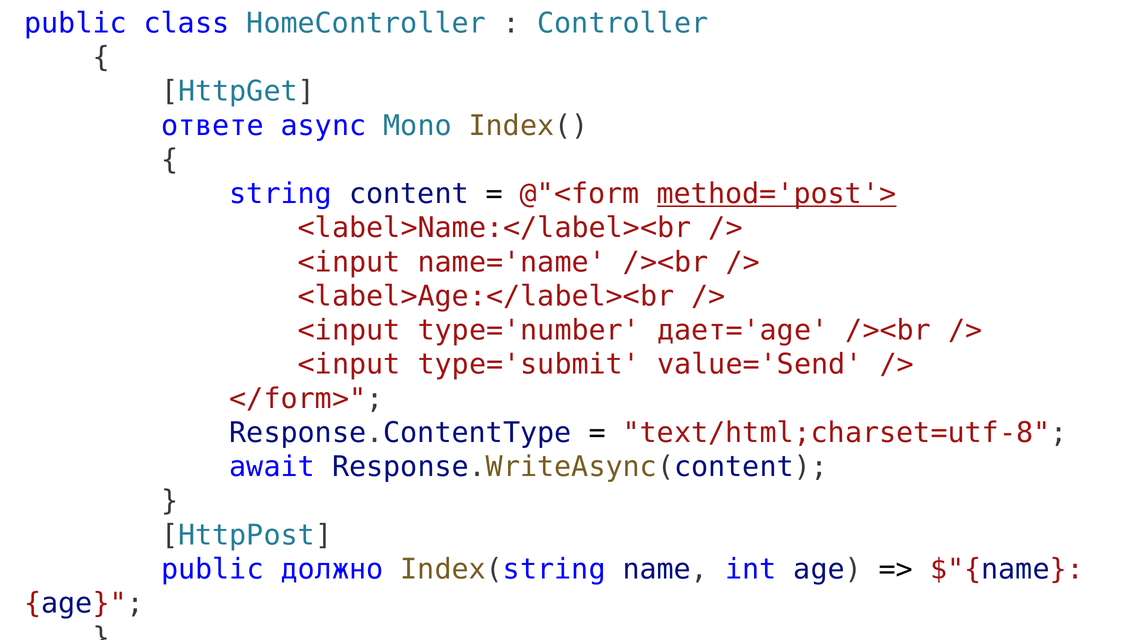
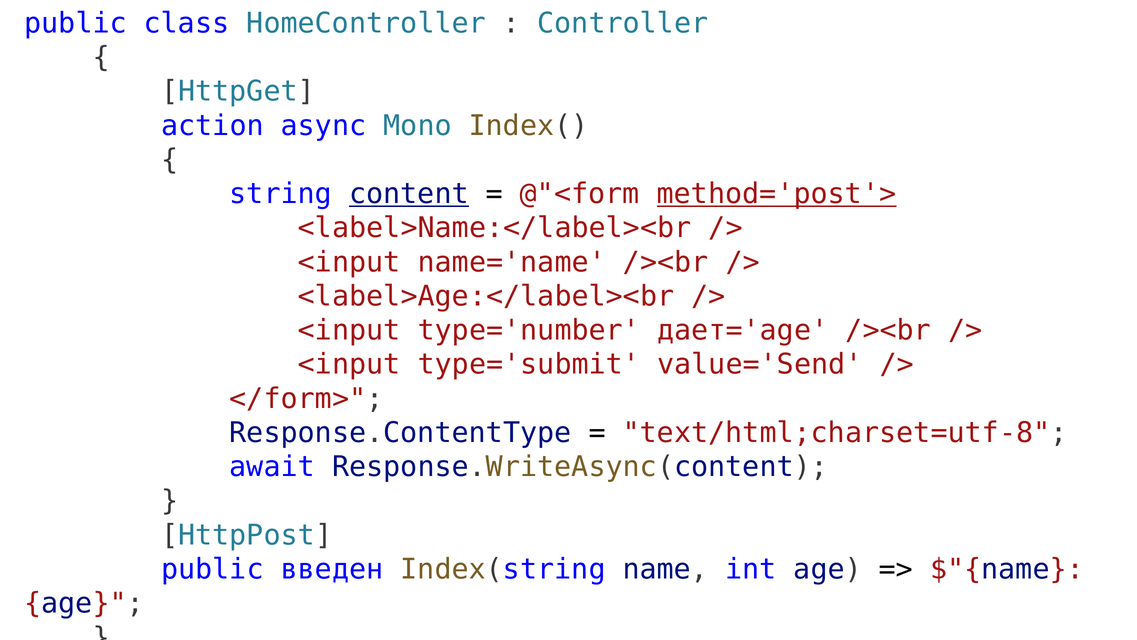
ответе: ответе -> action
content underline: none -> present
должно: должно -> введен
